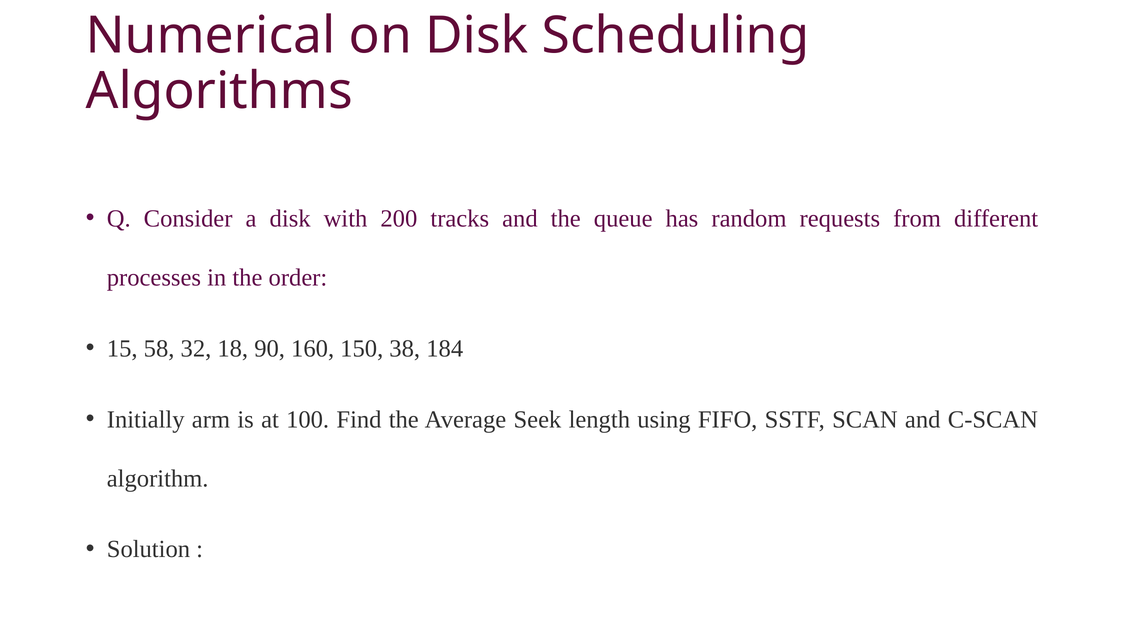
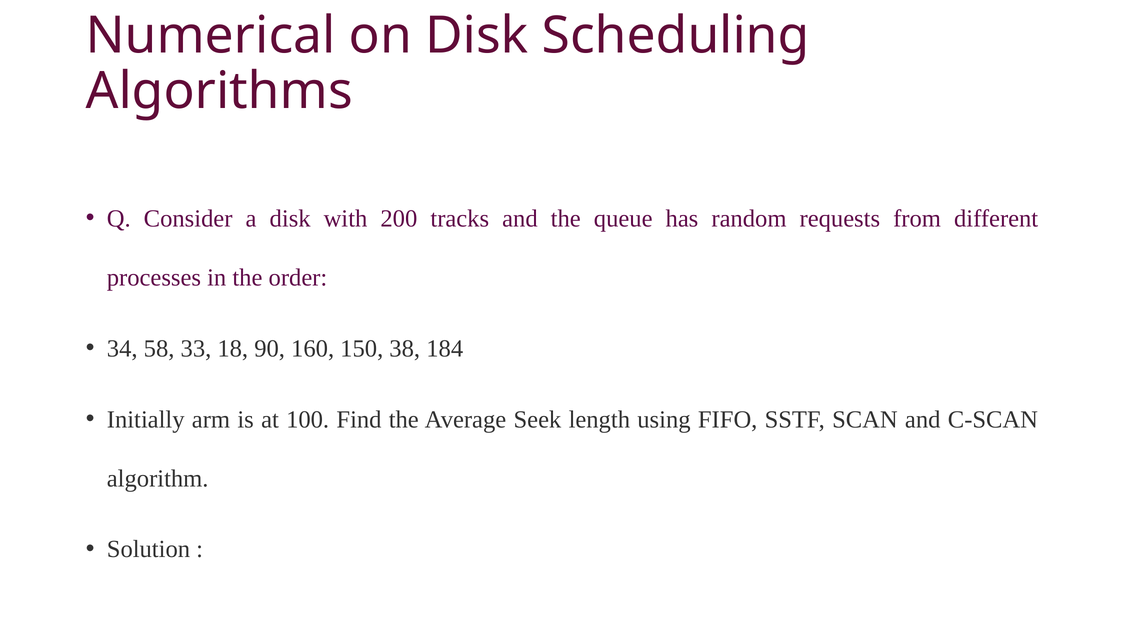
15: 15 -> 34
32: 32 -> 33
